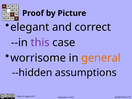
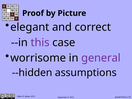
general colour: orange -> purple
